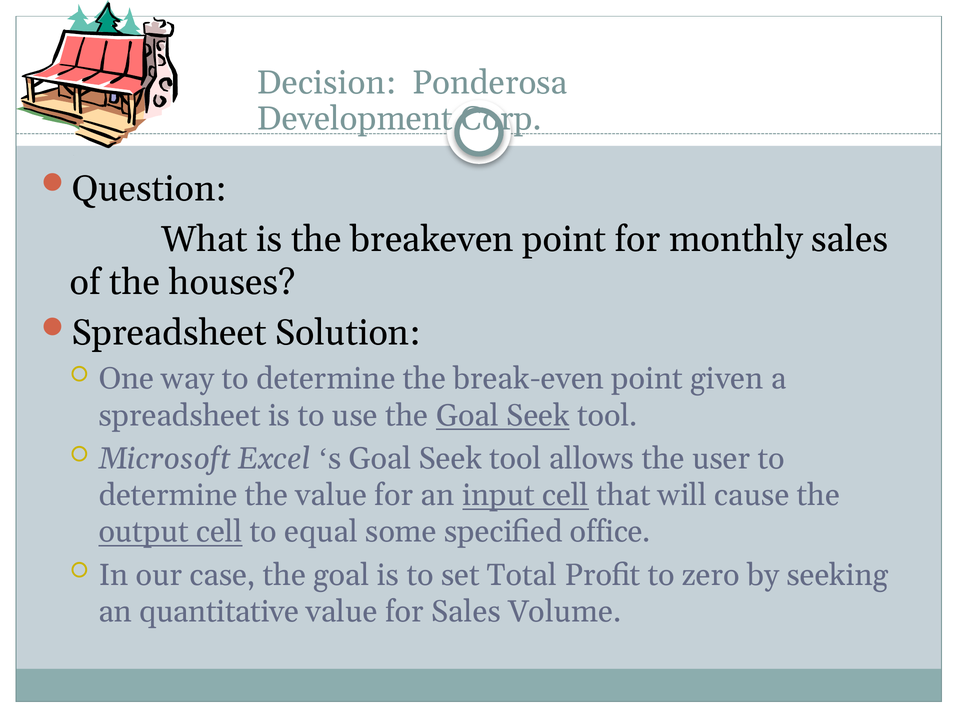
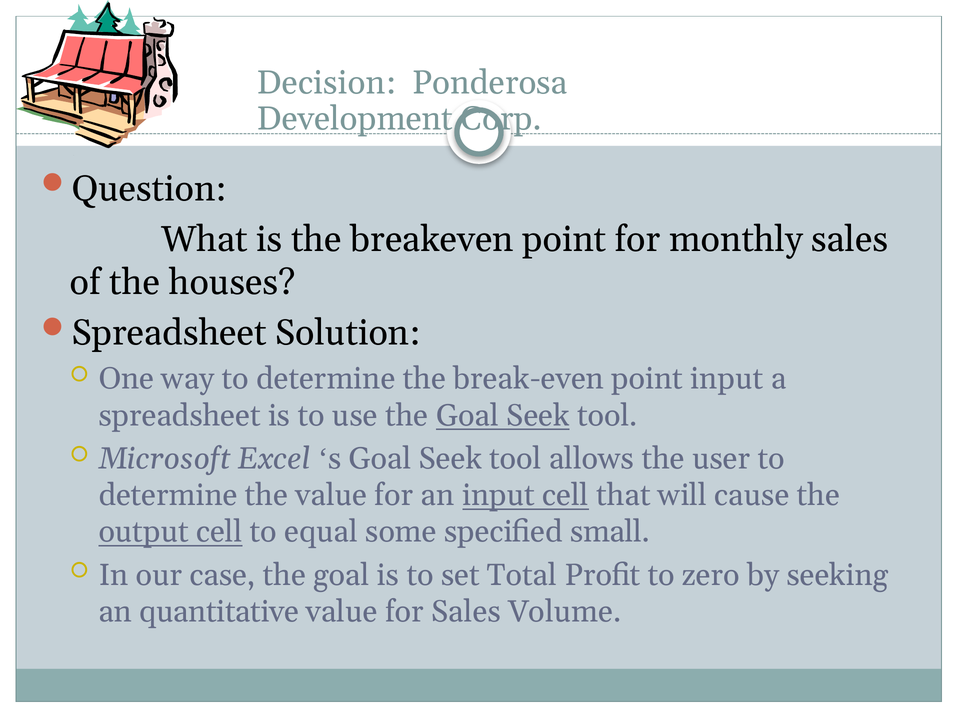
point given: given -> input
office: office -> small
